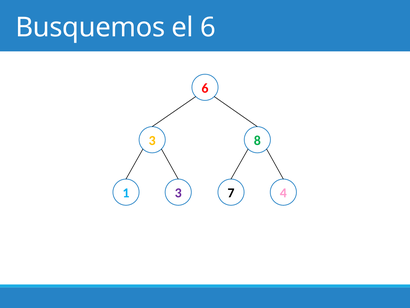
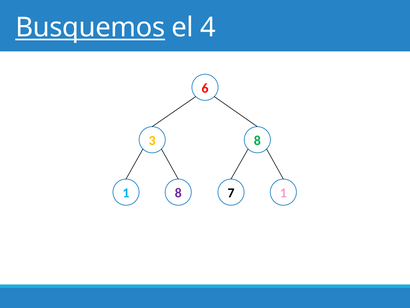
Busquemos underline: none -> present
el 6: 6 -> 4
1 3: 3 -> 8
7 4: 4 -> 1
